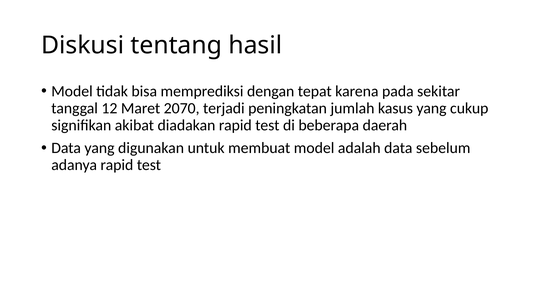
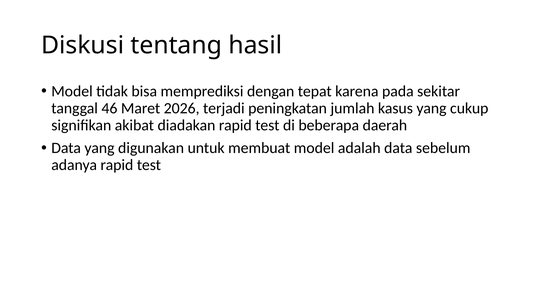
12: 12 -> 46
2070: 2070 -> 2026
